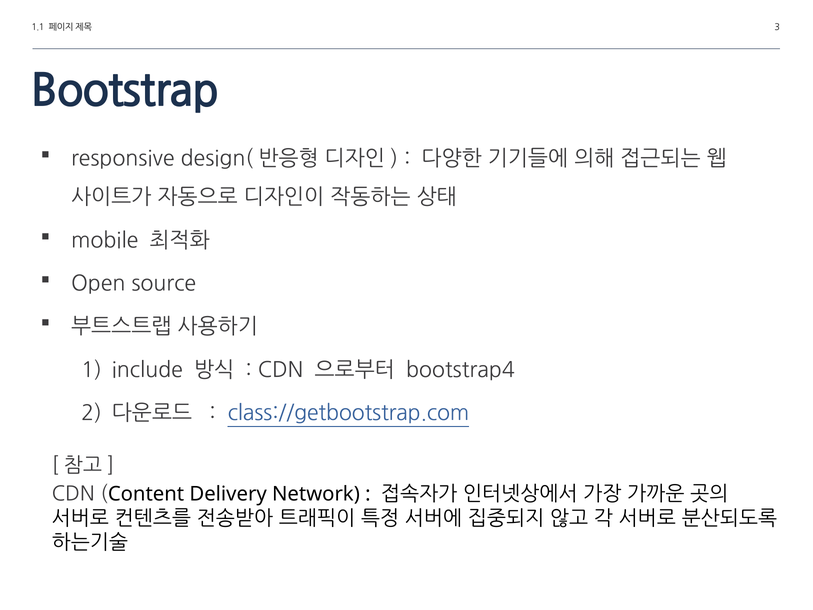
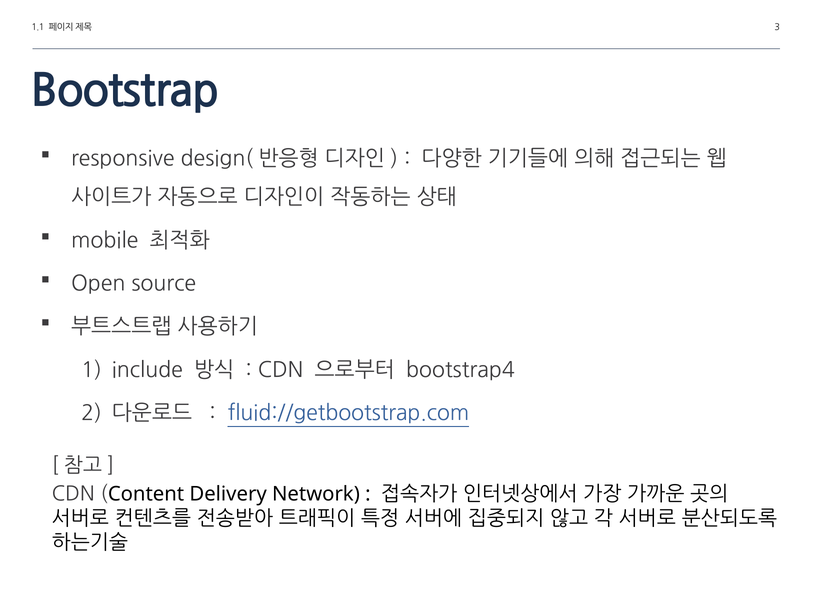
class://getbootstrap.com: class://getbootstrap.com -> fluid://getbootstrap.com
